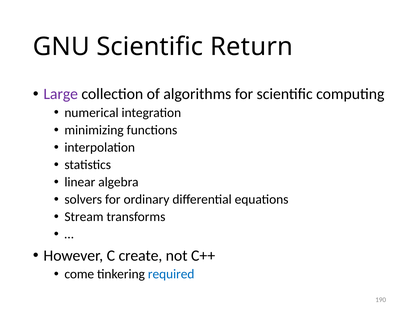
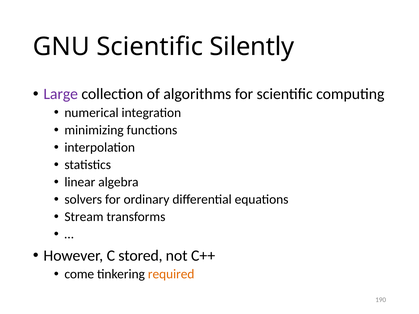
Return: Return -> Silently
create: create -> stored
required colour: blue -> orange
